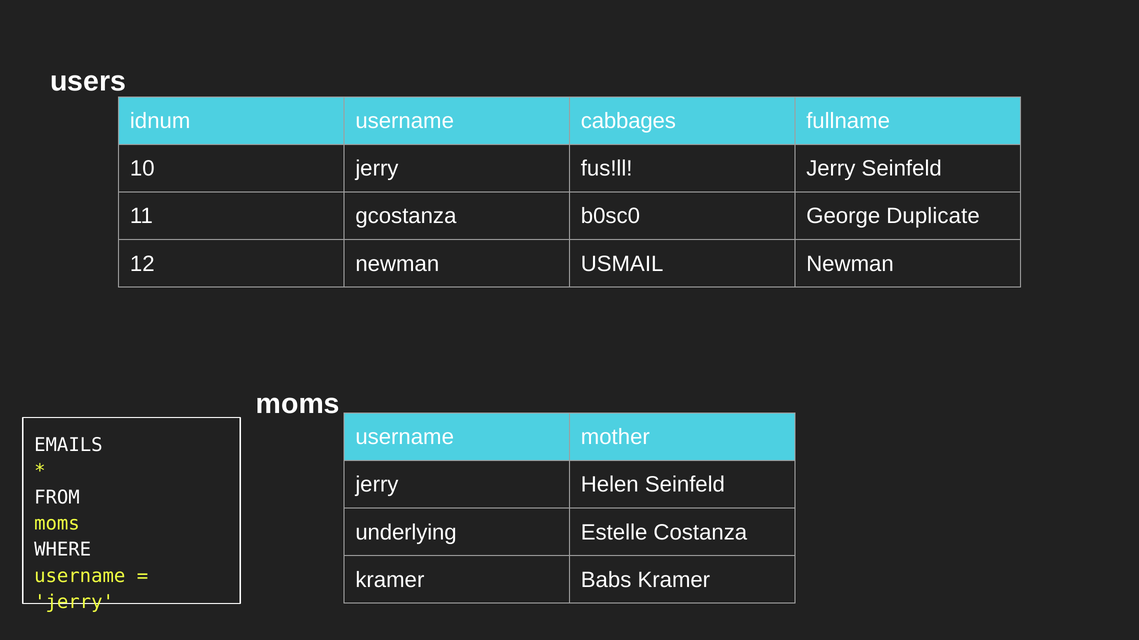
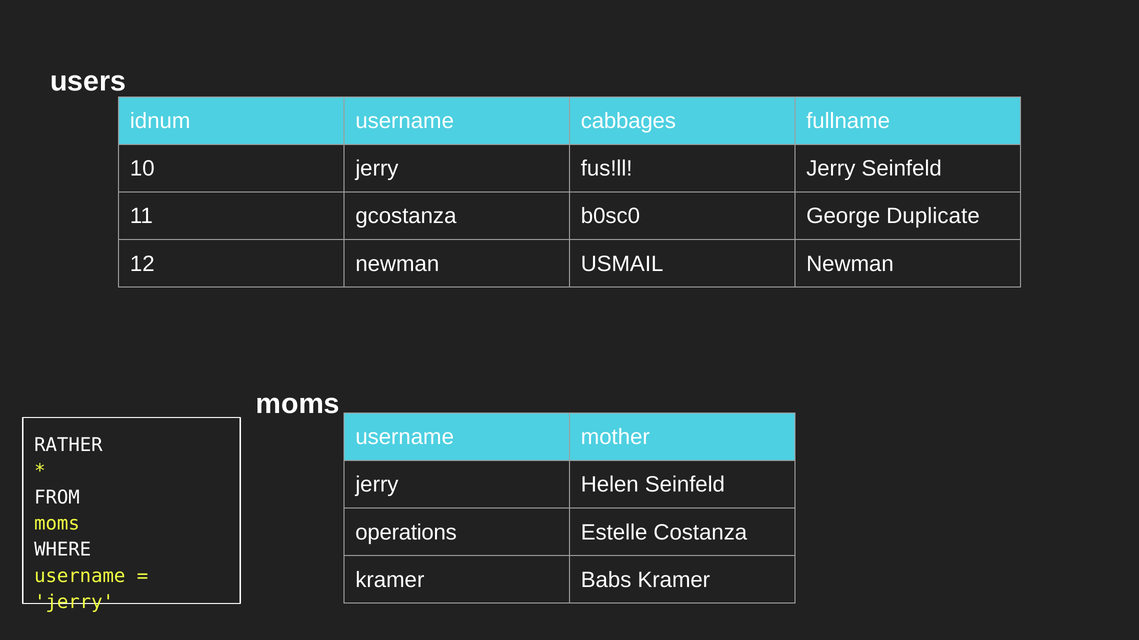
EMAILS: EMAILS -> RATHER
underlying: underlying -> operations
